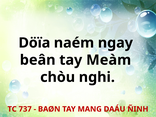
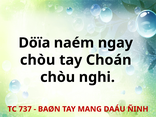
beân at (38, 60): beân -> chòu
Meàm: Meàm -> Choán
